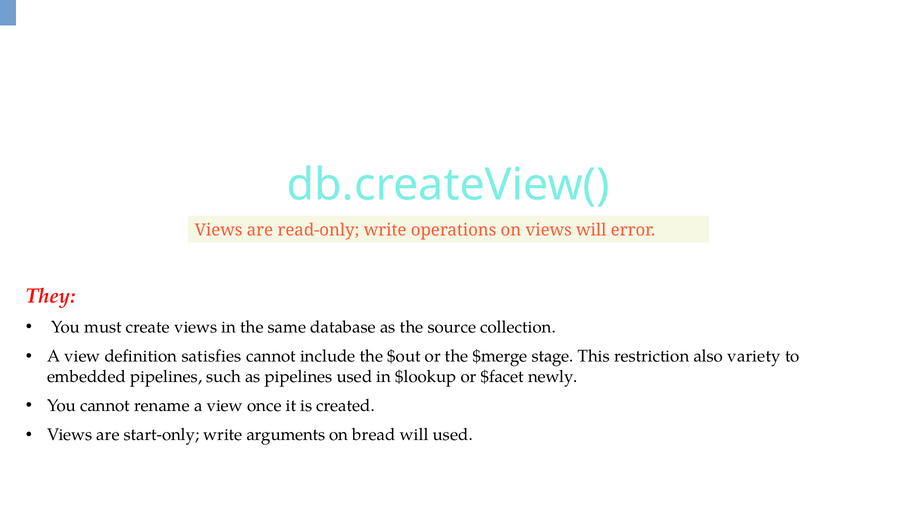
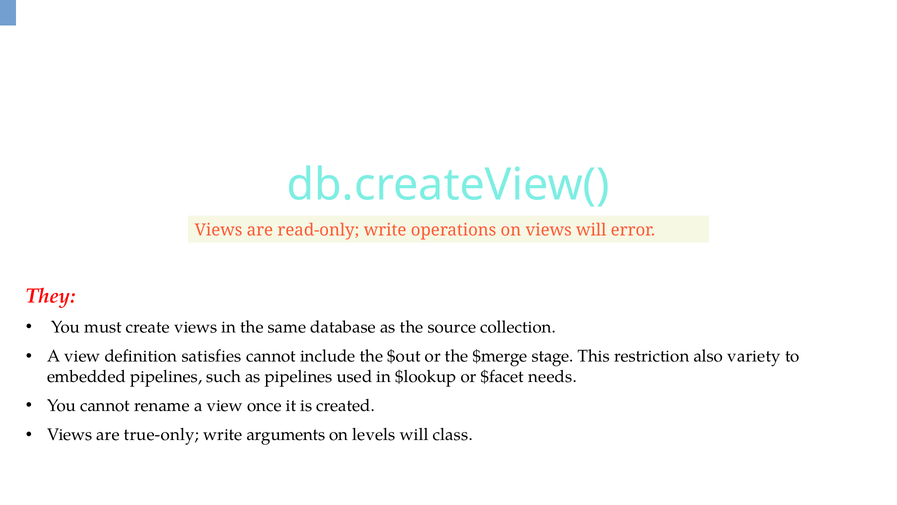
newly: newly -> needs
start-only: start-only -> true-only
bread: bread -> levels
will used: used -> class
